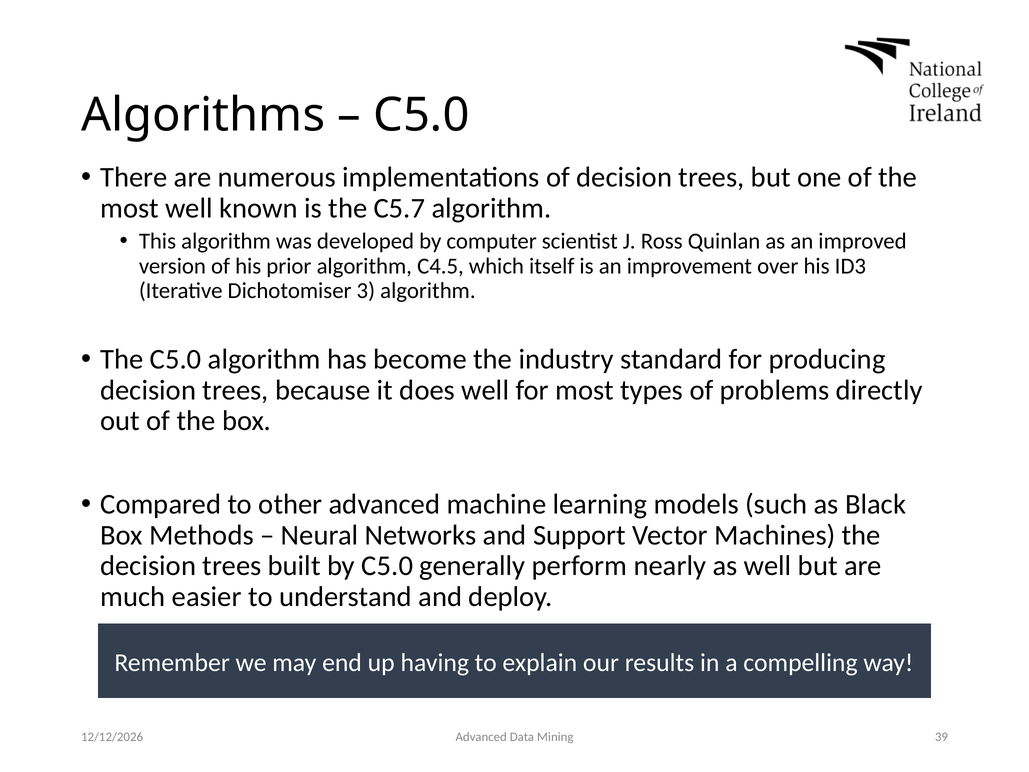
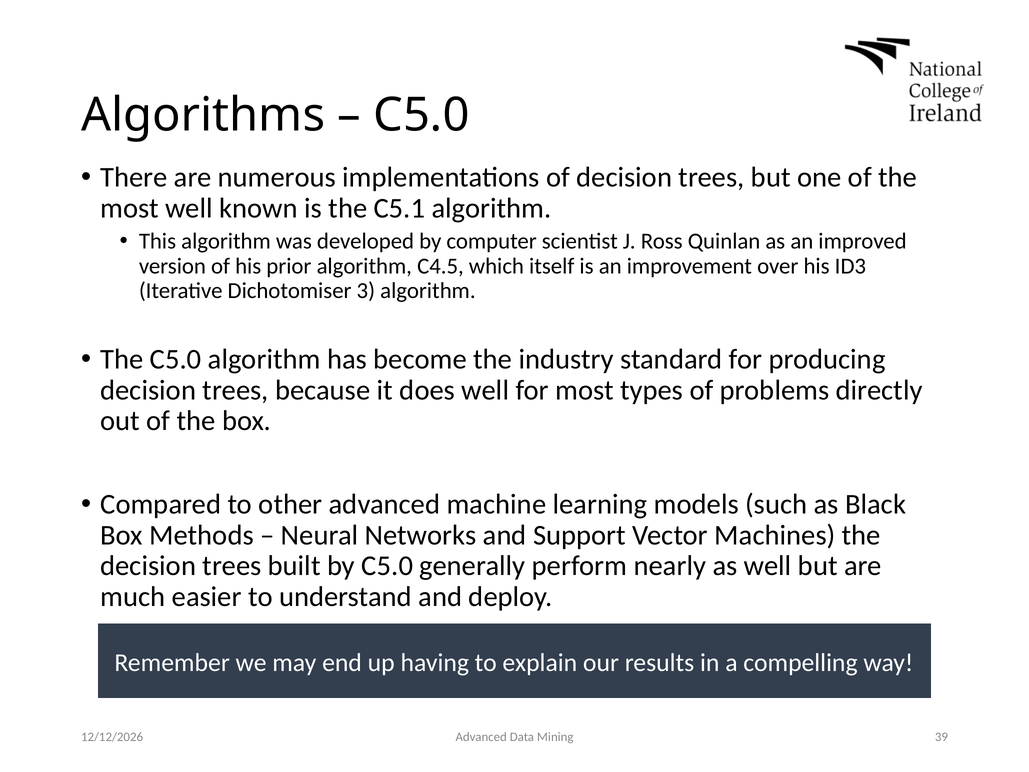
C5.7: C5.7 -> C5.1
